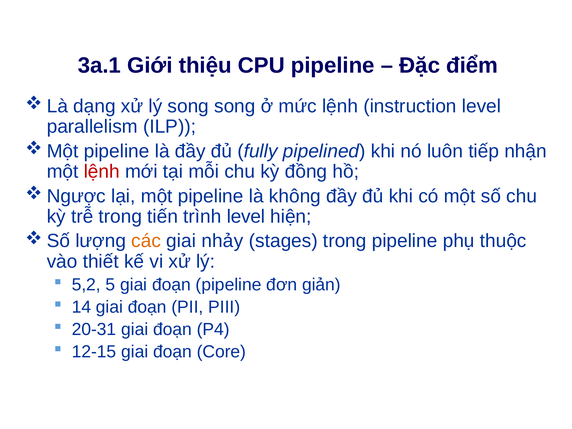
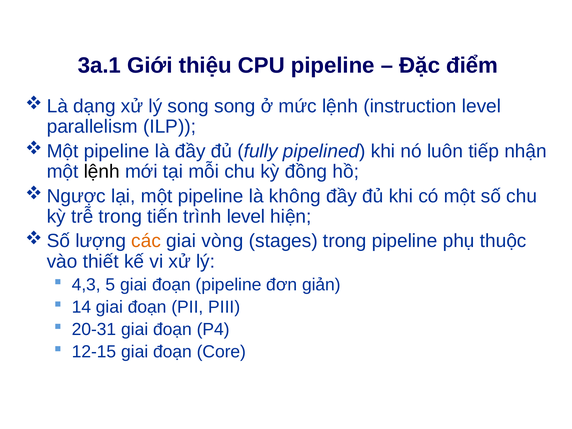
lệnh at (102, 172) colour: red -> black
nhảy: nhảy -> vòng
5,2: 5,2 -> 4,3
